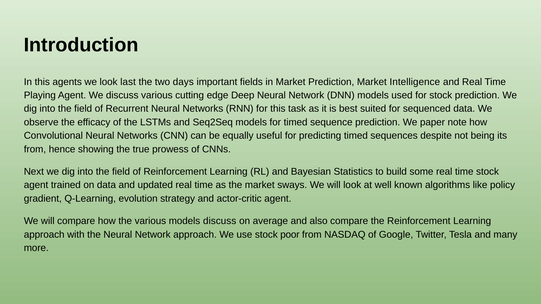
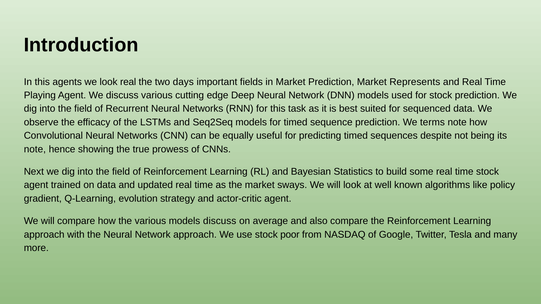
look last: last -> real
Intelligence: Intelligence -> Represents
paper: paper -> terms
from at (35, 149): from -> note
